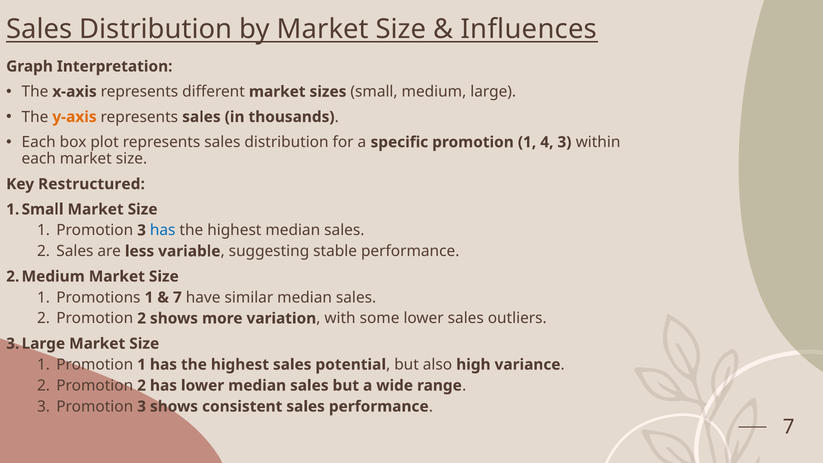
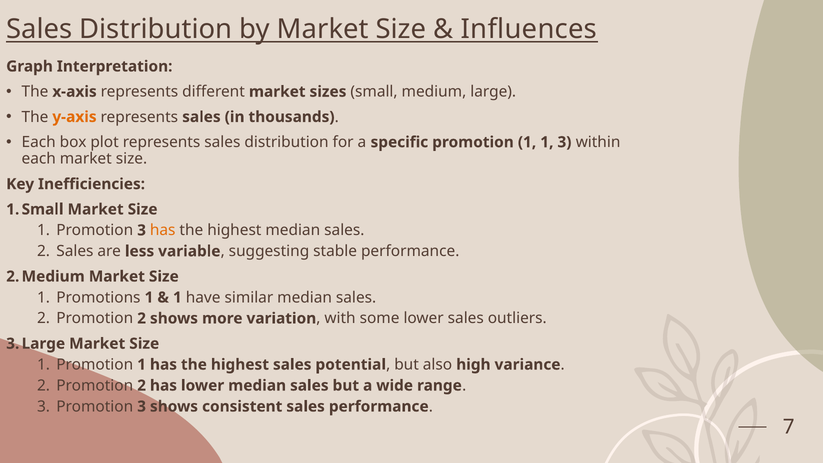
1 4: 4 -> 1
Restructured: Restructured -> Inefficiencies
has at (163, 230) colour: blue -> orange
7 at (177, 297): 7 -> 1
